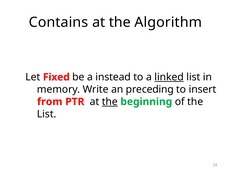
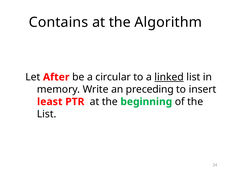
Fixed: Fixed -> After
instead: instead -> circular
from: from -> least
the at (110, 102) underline: present -> none
